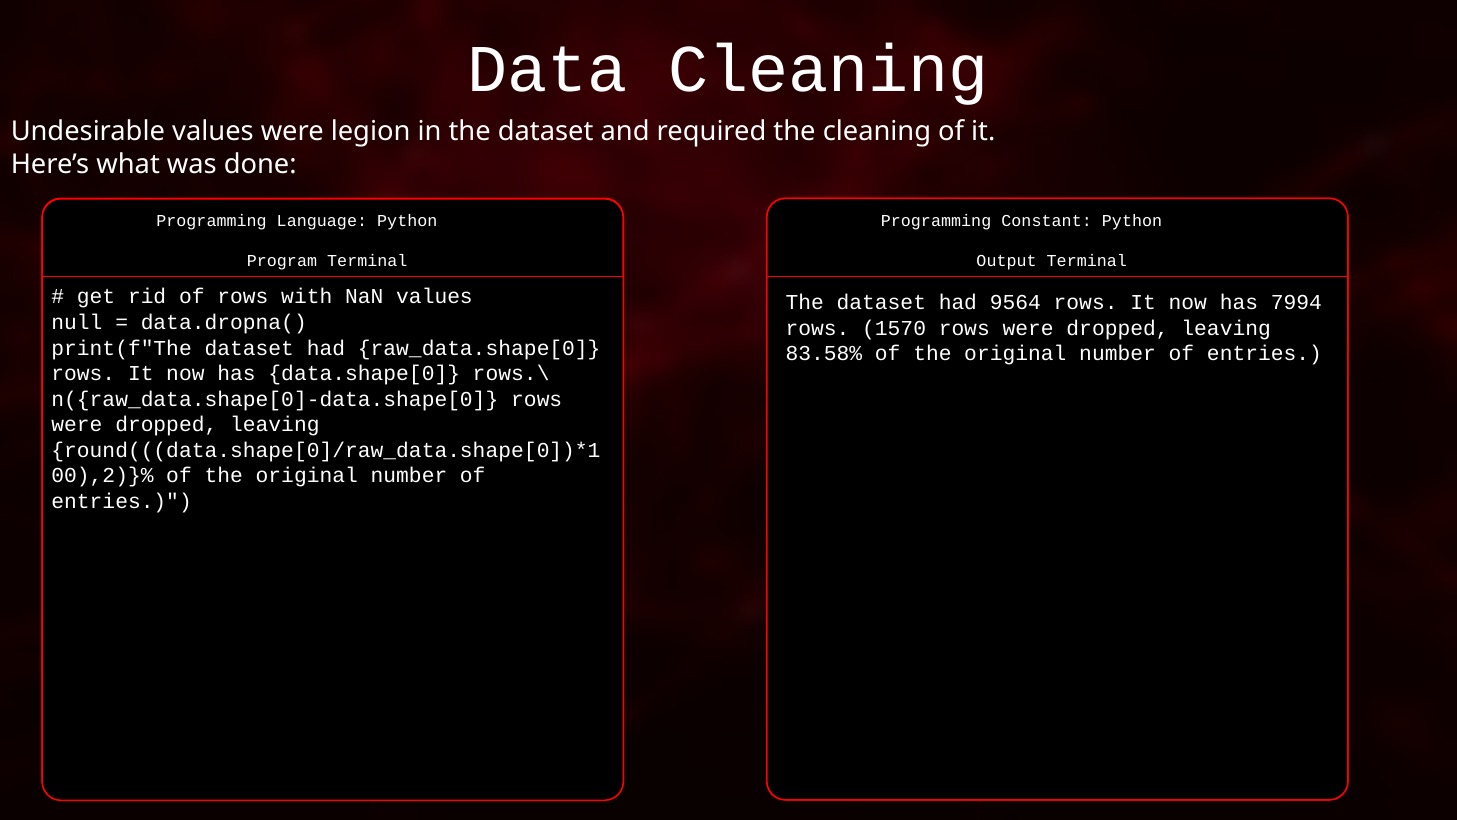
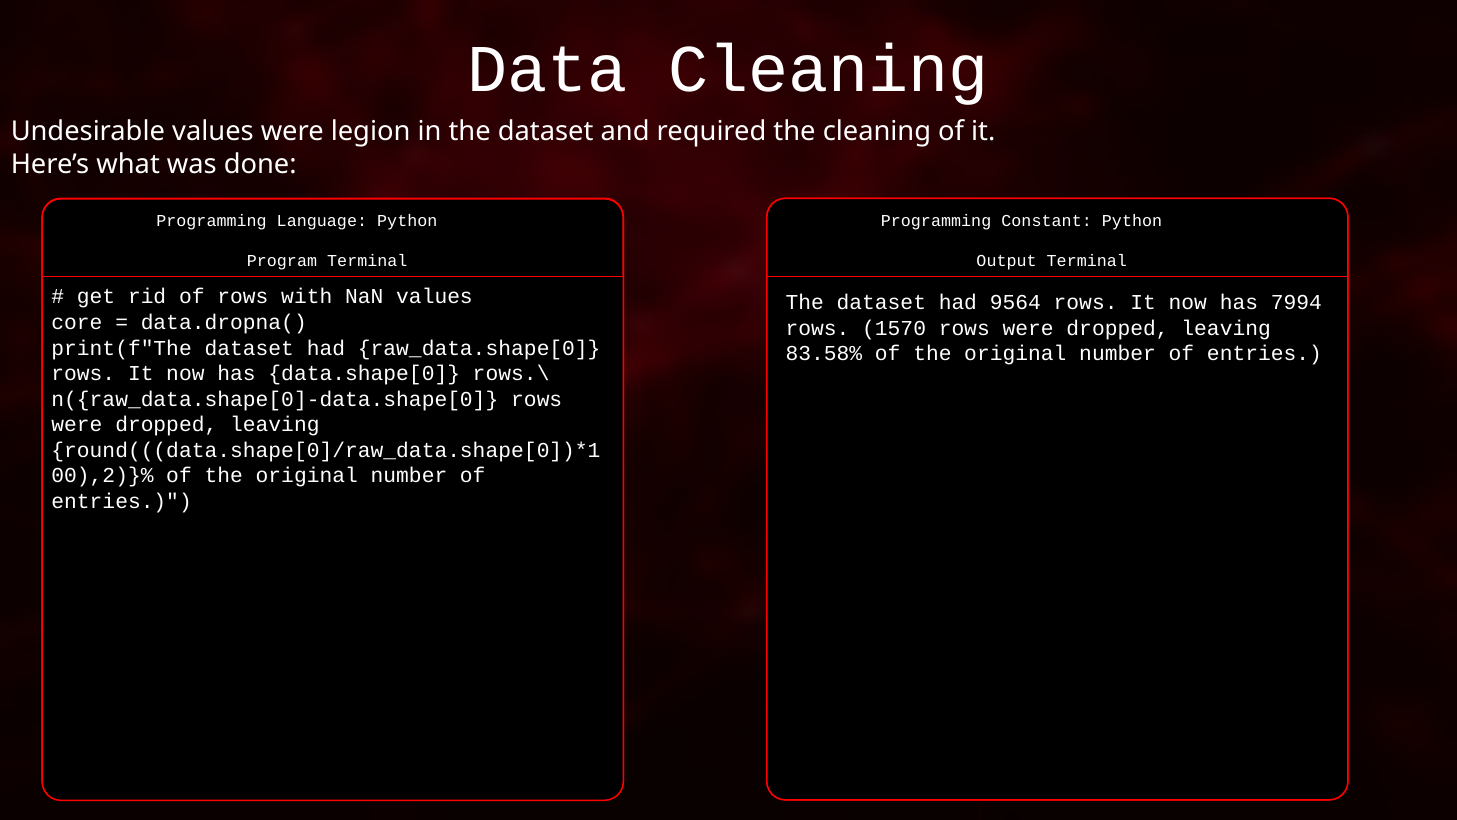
null: null -> core
